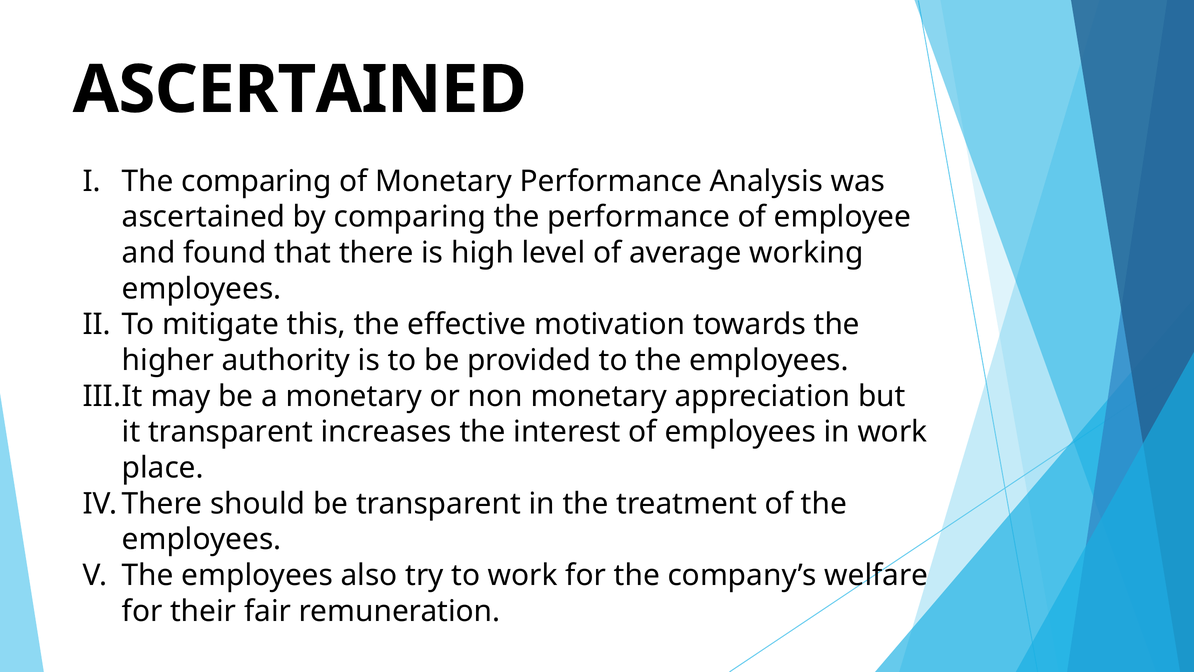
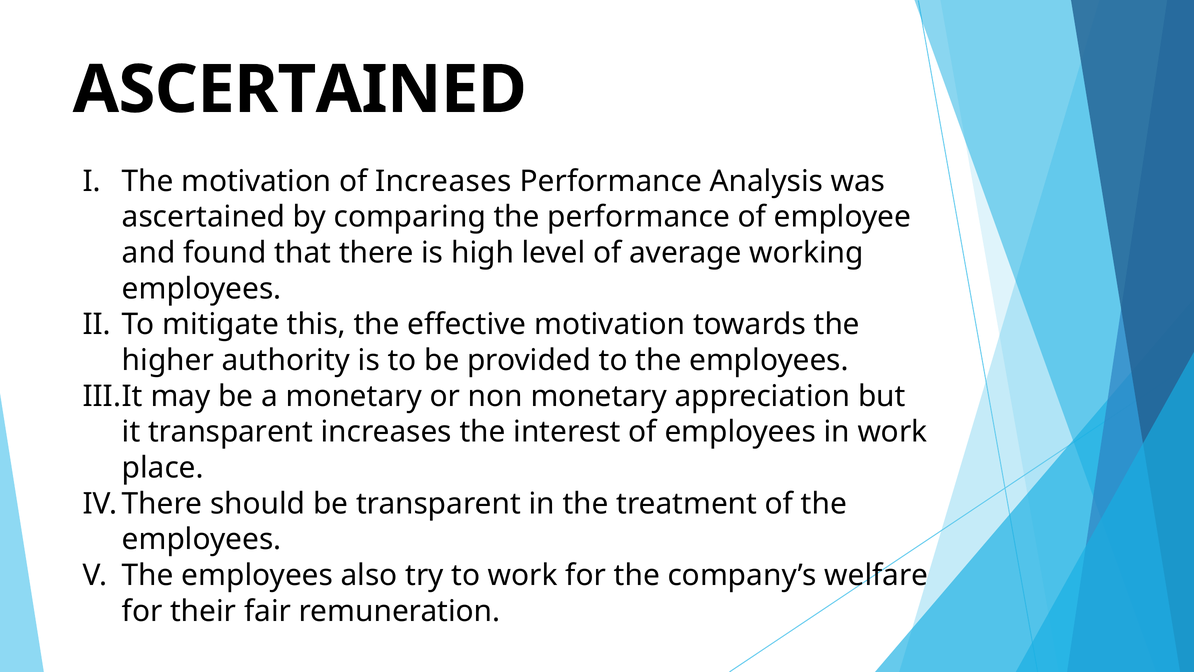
The comparing: comparing -> motivation
of Monetary: Monetary -> Increases
